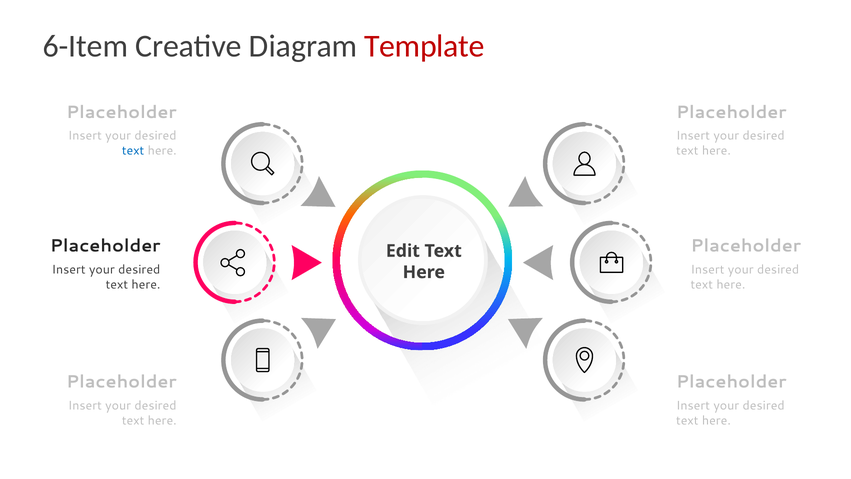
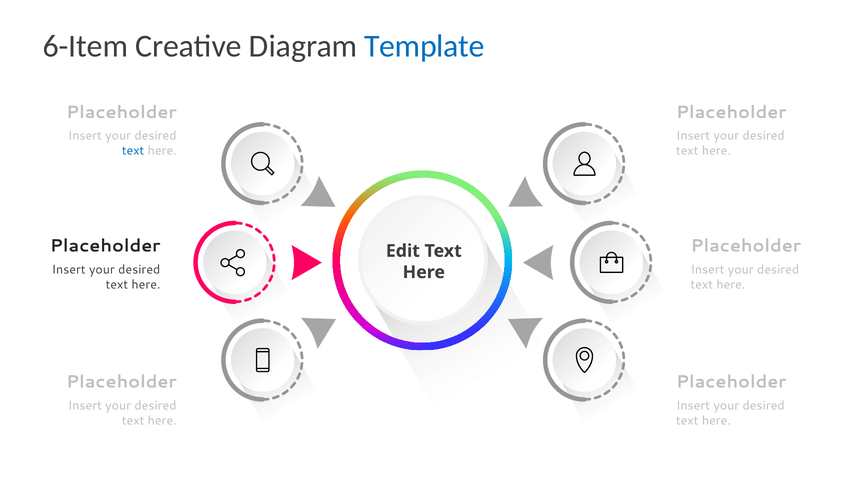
Template colour: red -> blue
